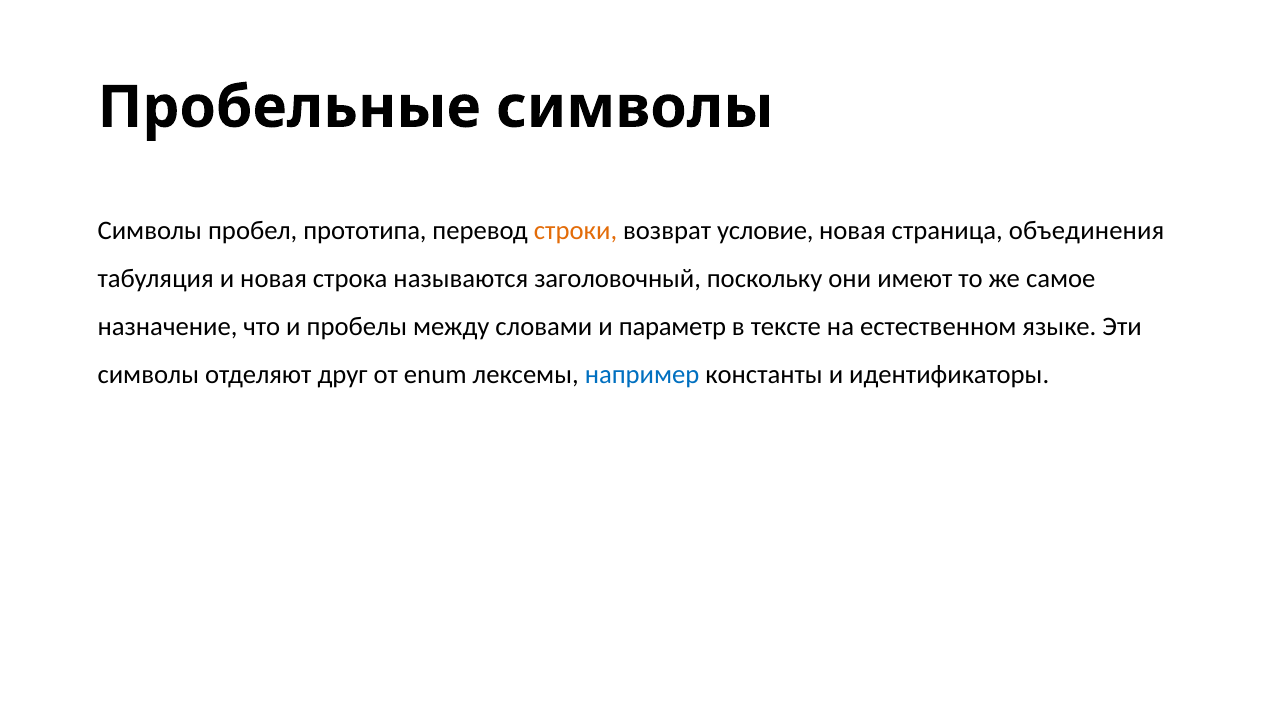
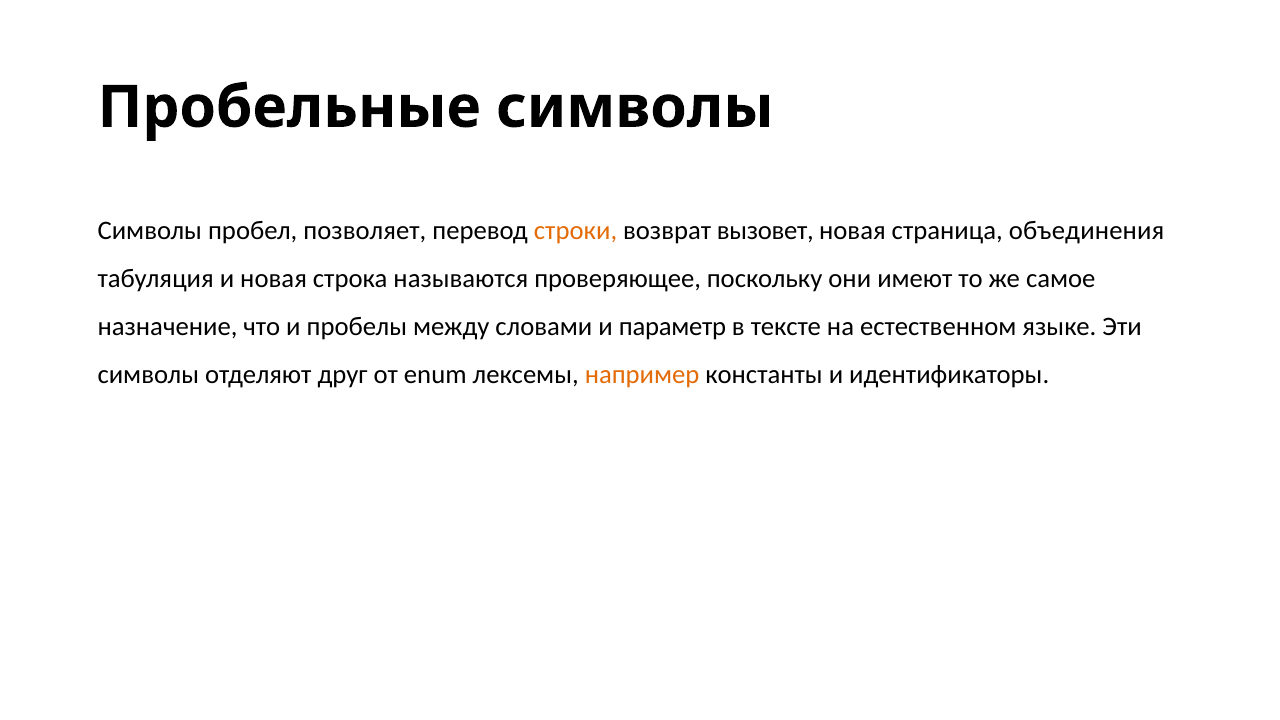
прототипа: прототипа -> позволяет
условие: условие -> вызовет
заголовочный: заголовочный -> проверяющее
например colour: blue -> orange
